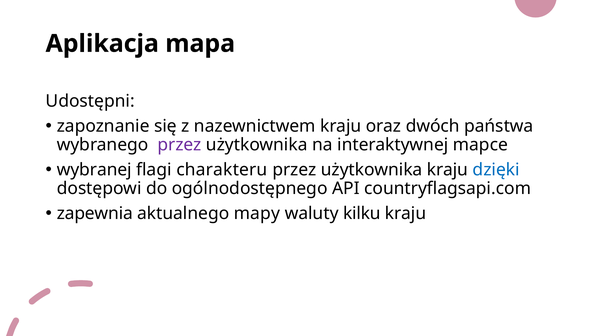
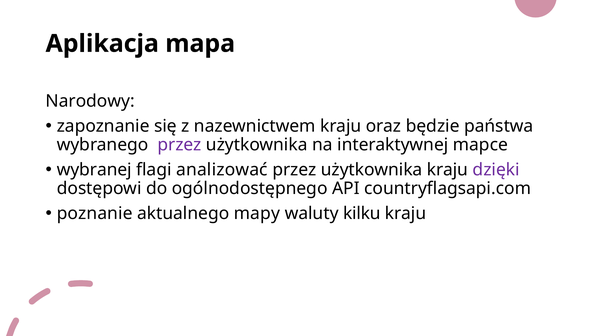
Udostępni: Udostępni -> Narodowy
dwóch: dwóch -> będzie
charakteru: charakteru -> analizować
dzięki colour: blue -> purple
zapewnia: zapewnia -> poznanie
